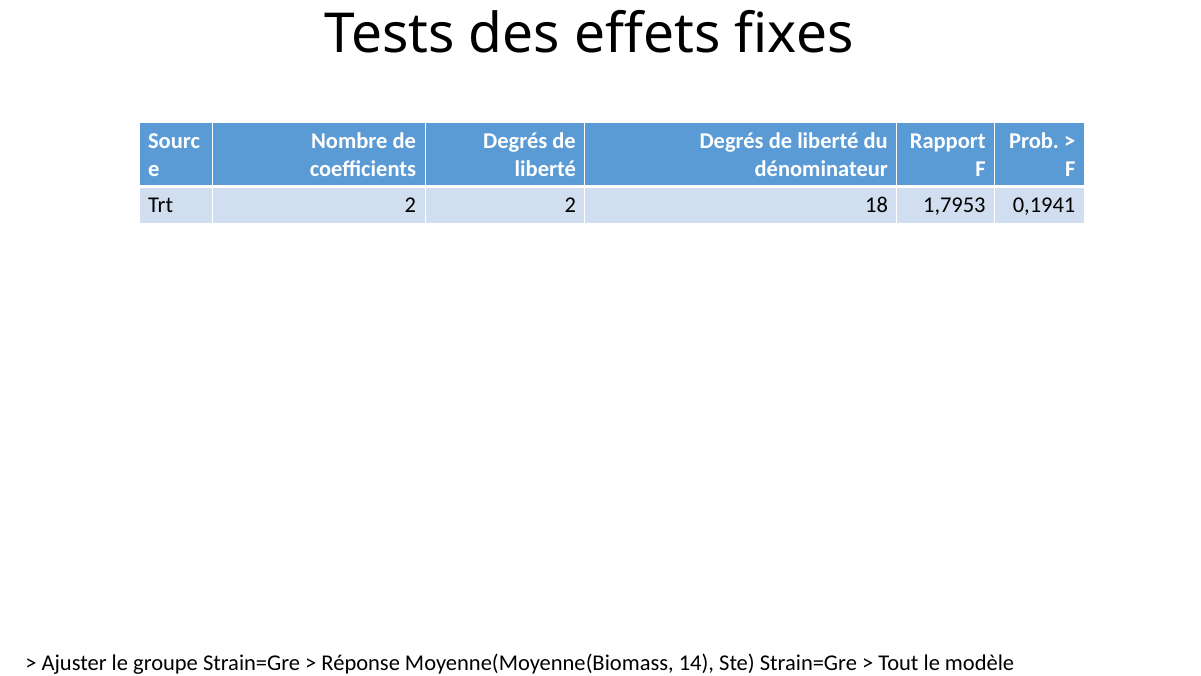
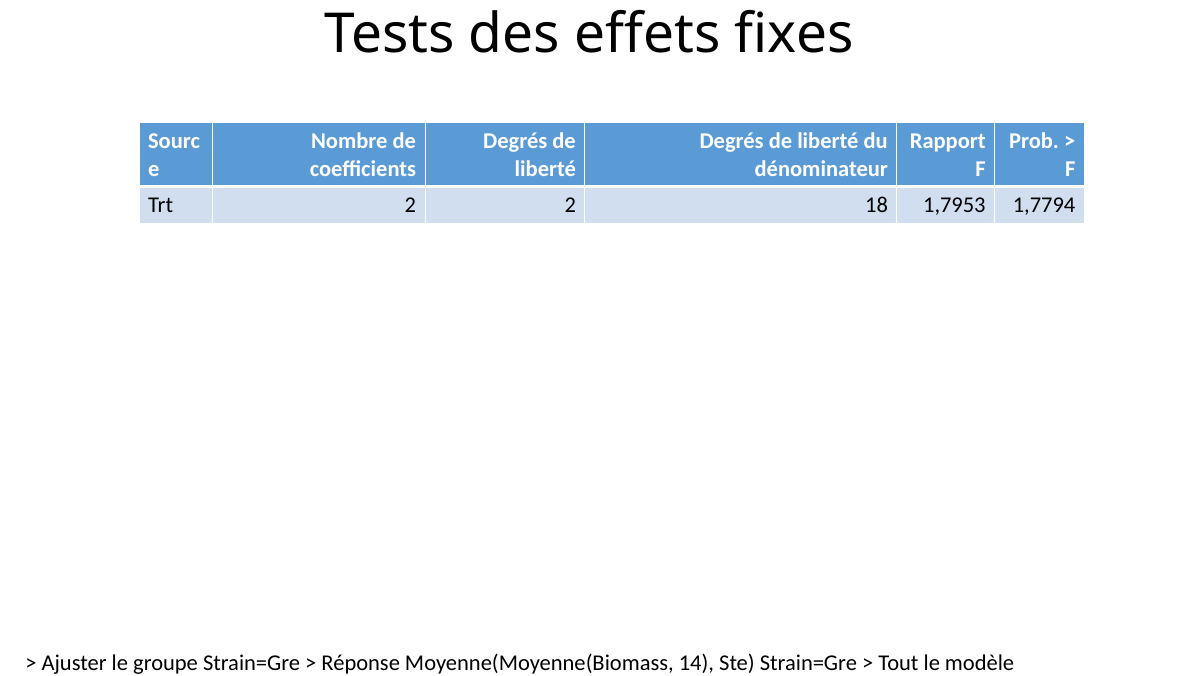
0,1941: 0,1941 -> 1,7794
